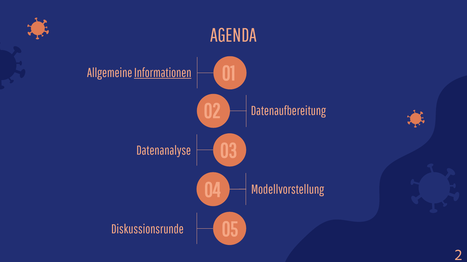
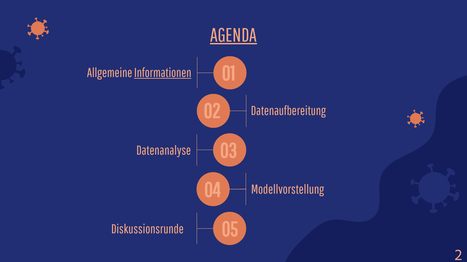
AGENDA underline: none -> present
